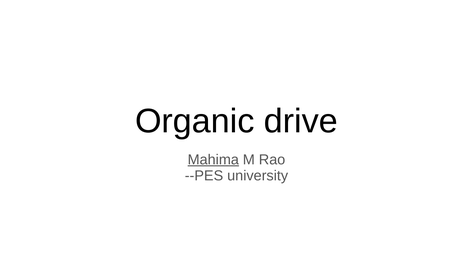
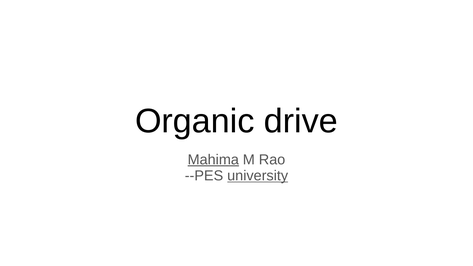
university underline: none -> present
